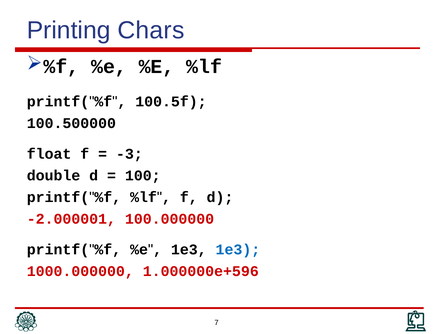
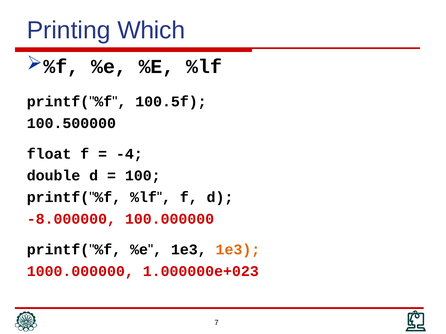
Chars: Chars -> Which
-3: -3 -> -4
-2.000001: -2.000001 -> -8.000000
1e3 at (238, 250) colour: blue -> orange
1.000000e+596: 1.000000e+596 -> 1.000000e+023
